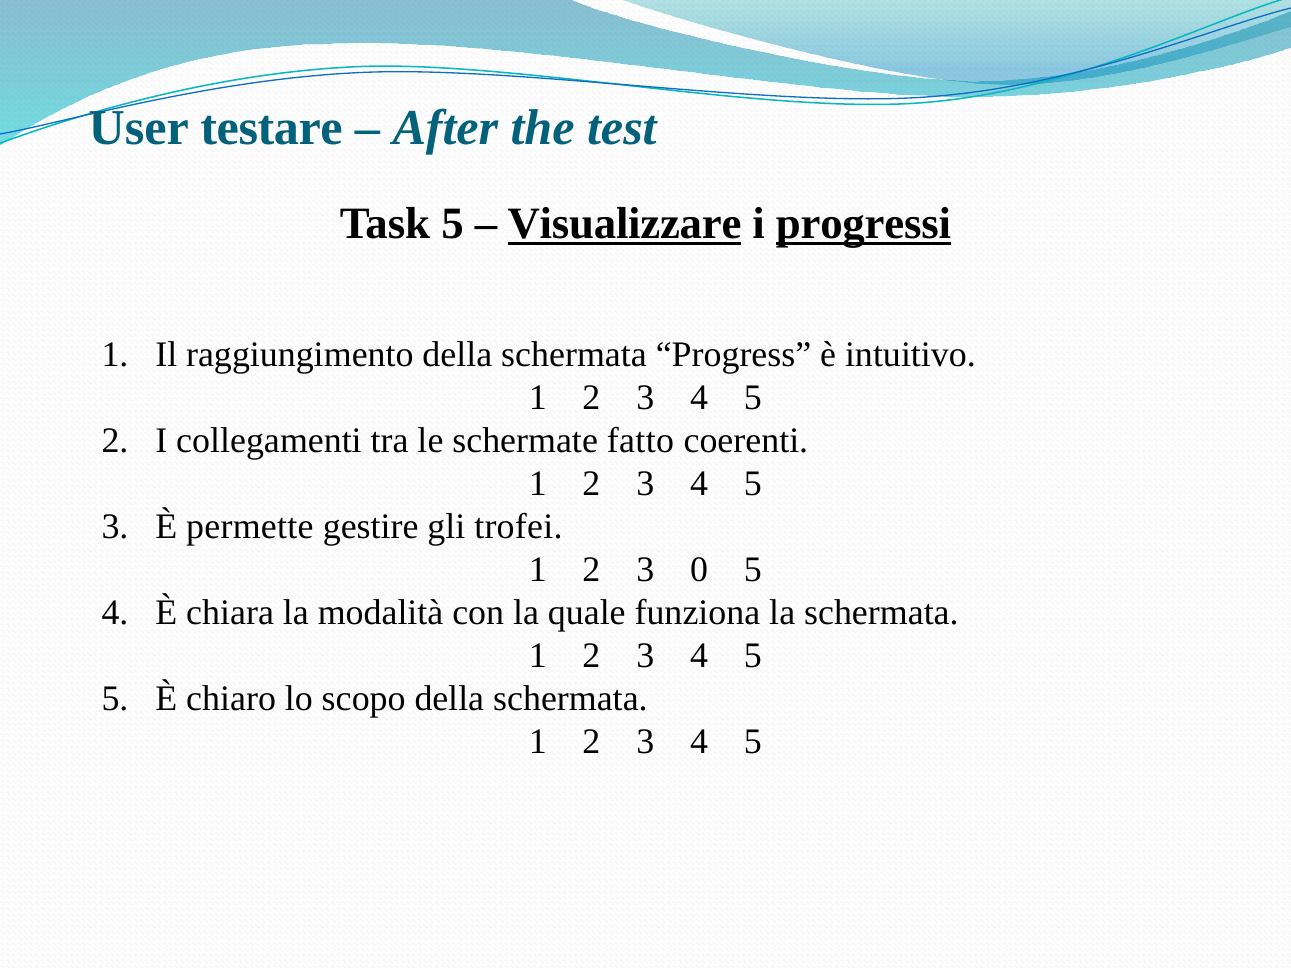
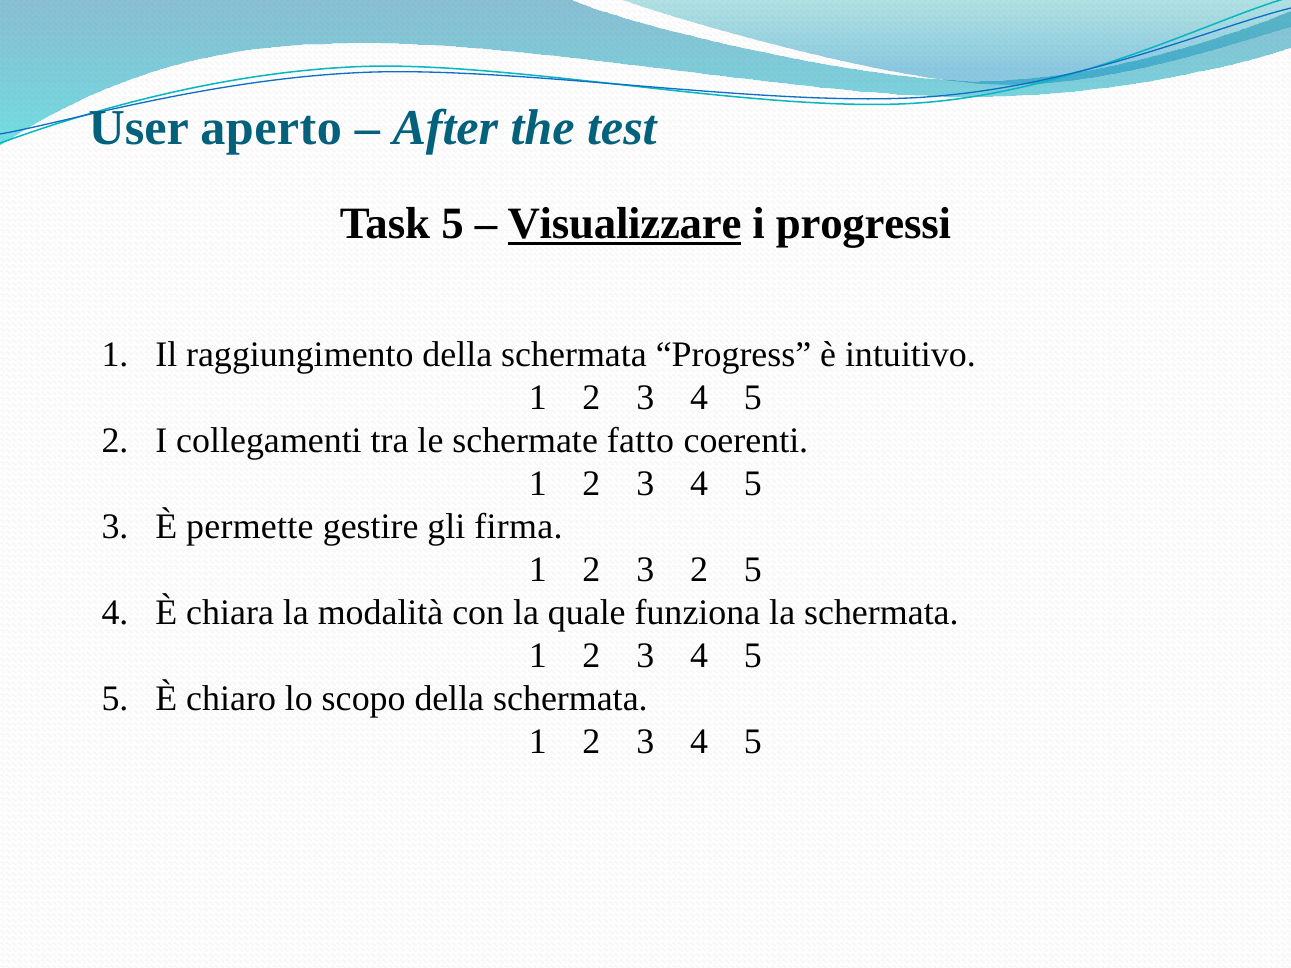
testare: testare -> aperto
progressi underline: present -> none
trofei: trofei -> firma
3 0: 0 -> 2
